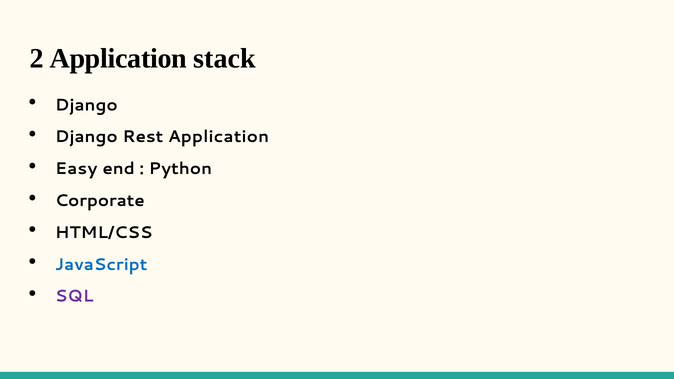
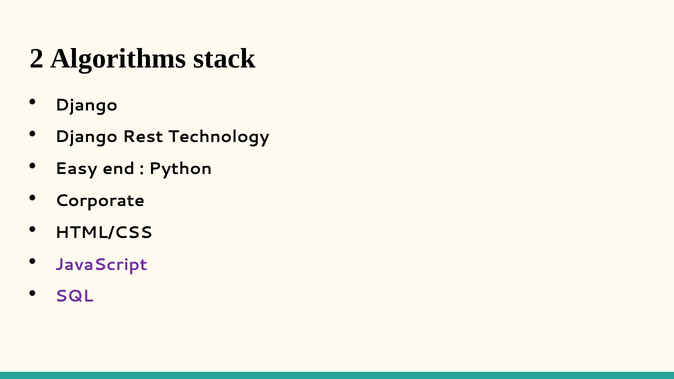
2 Application: Application -> Algorithms
Rest Application: Application -> Technology
JavaScript colour: blue -> purple
